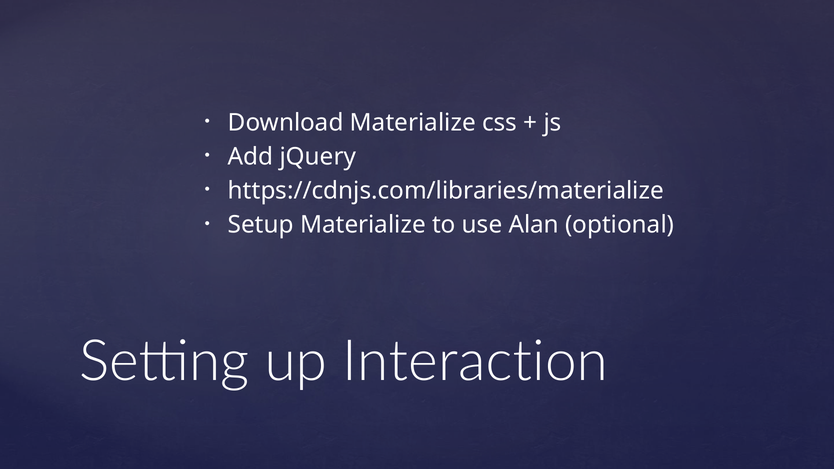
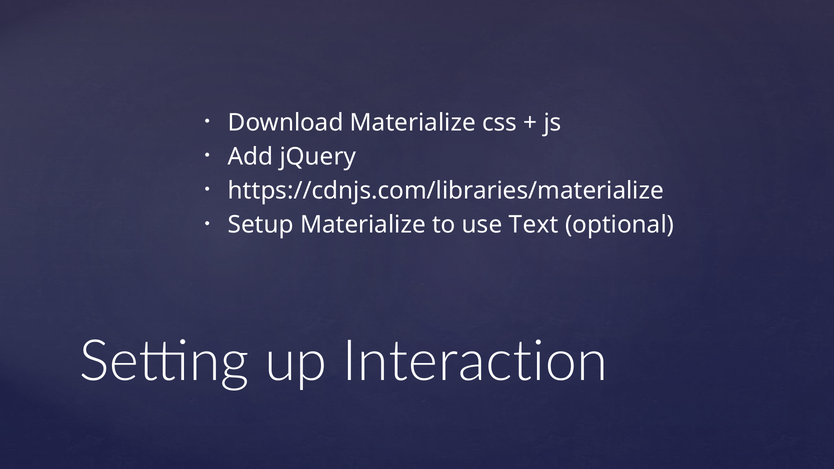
Alan: Alan -> Text
